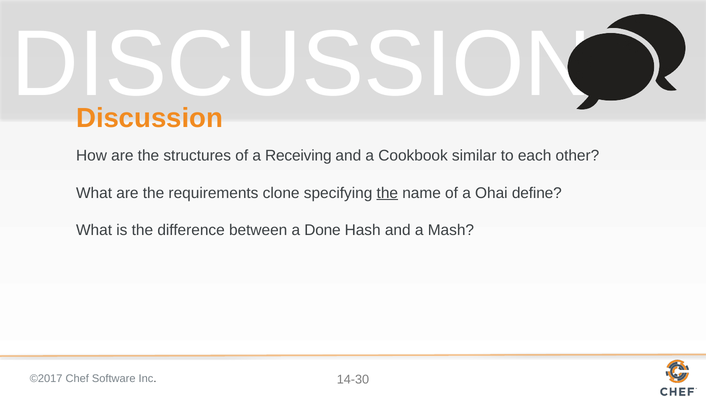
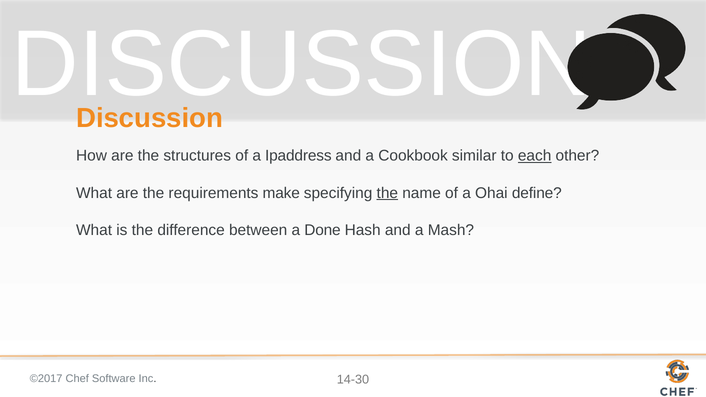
Receiving: Receiving -> Ipaddress
each underline: none -> present
clone: clone -> make
